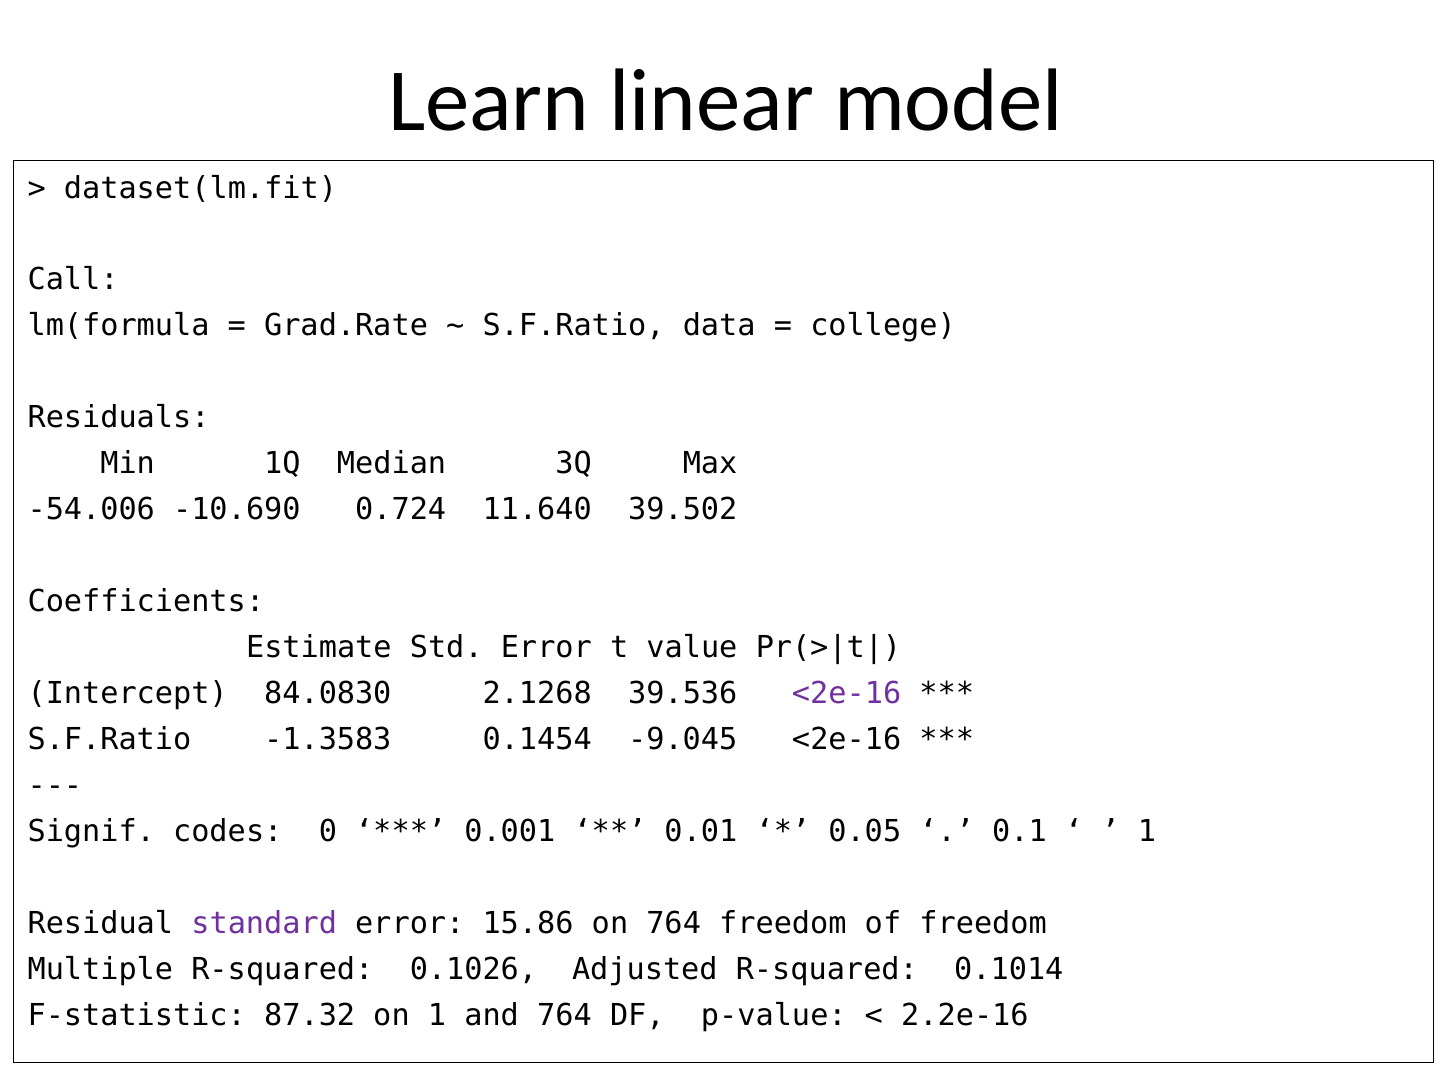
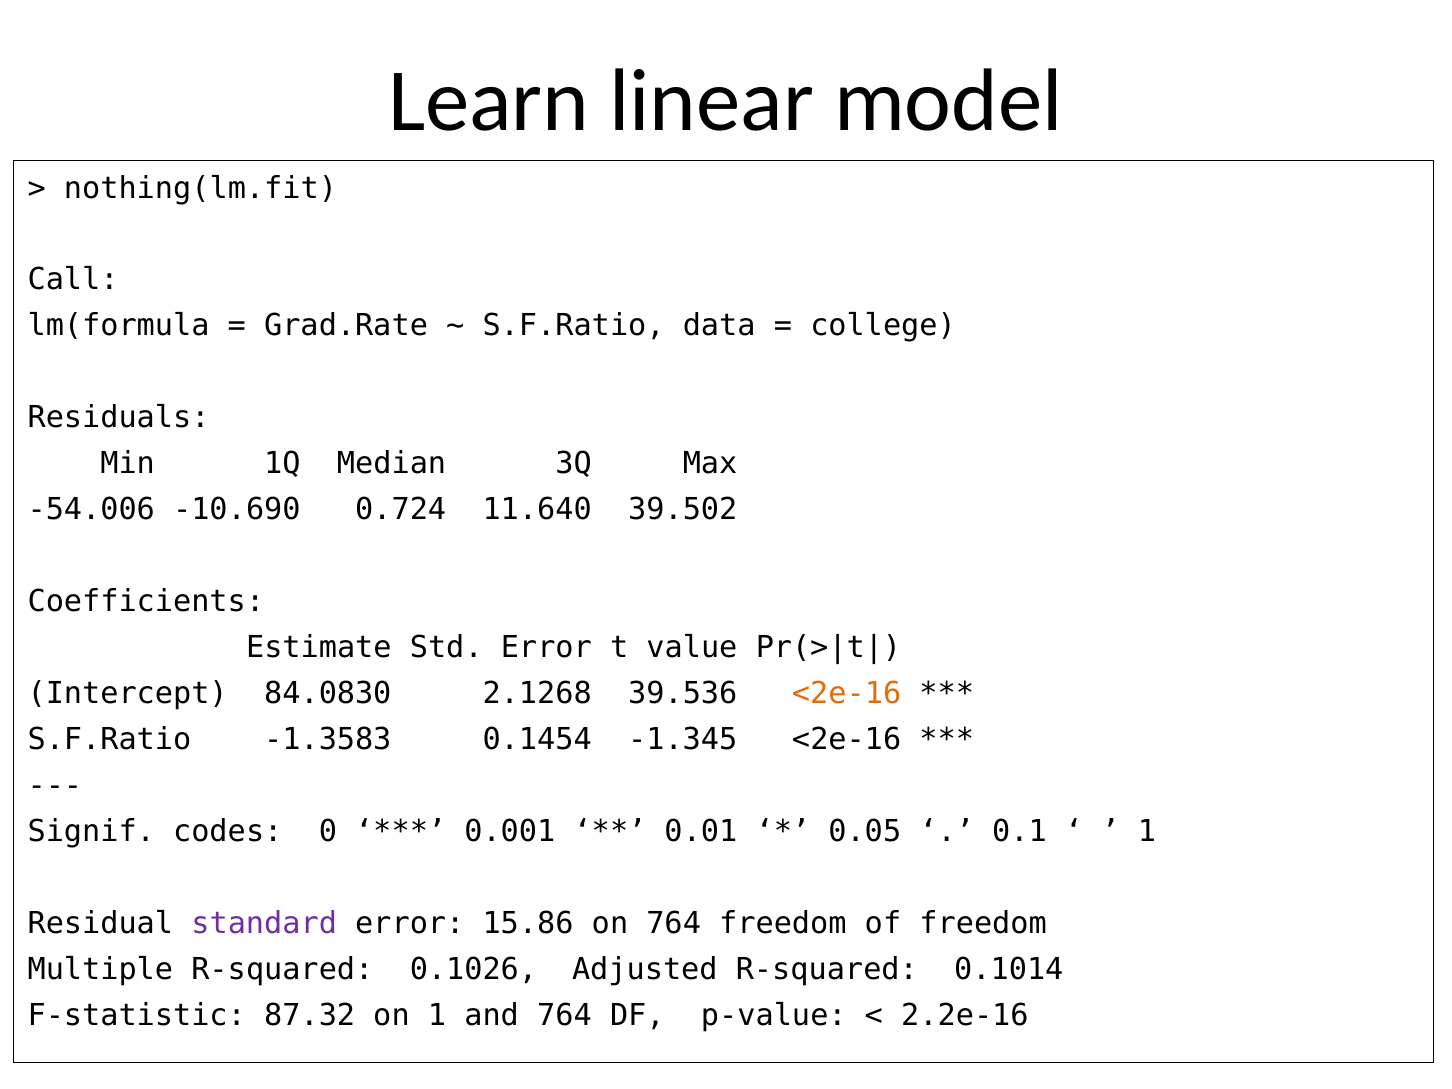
dataset(lm.fit: dataset(lm.fit -> nothing(lm.fit
<2e-16 at (847, 694) colour: purple -> orange
-9.045: -9.045 -> -1.345
